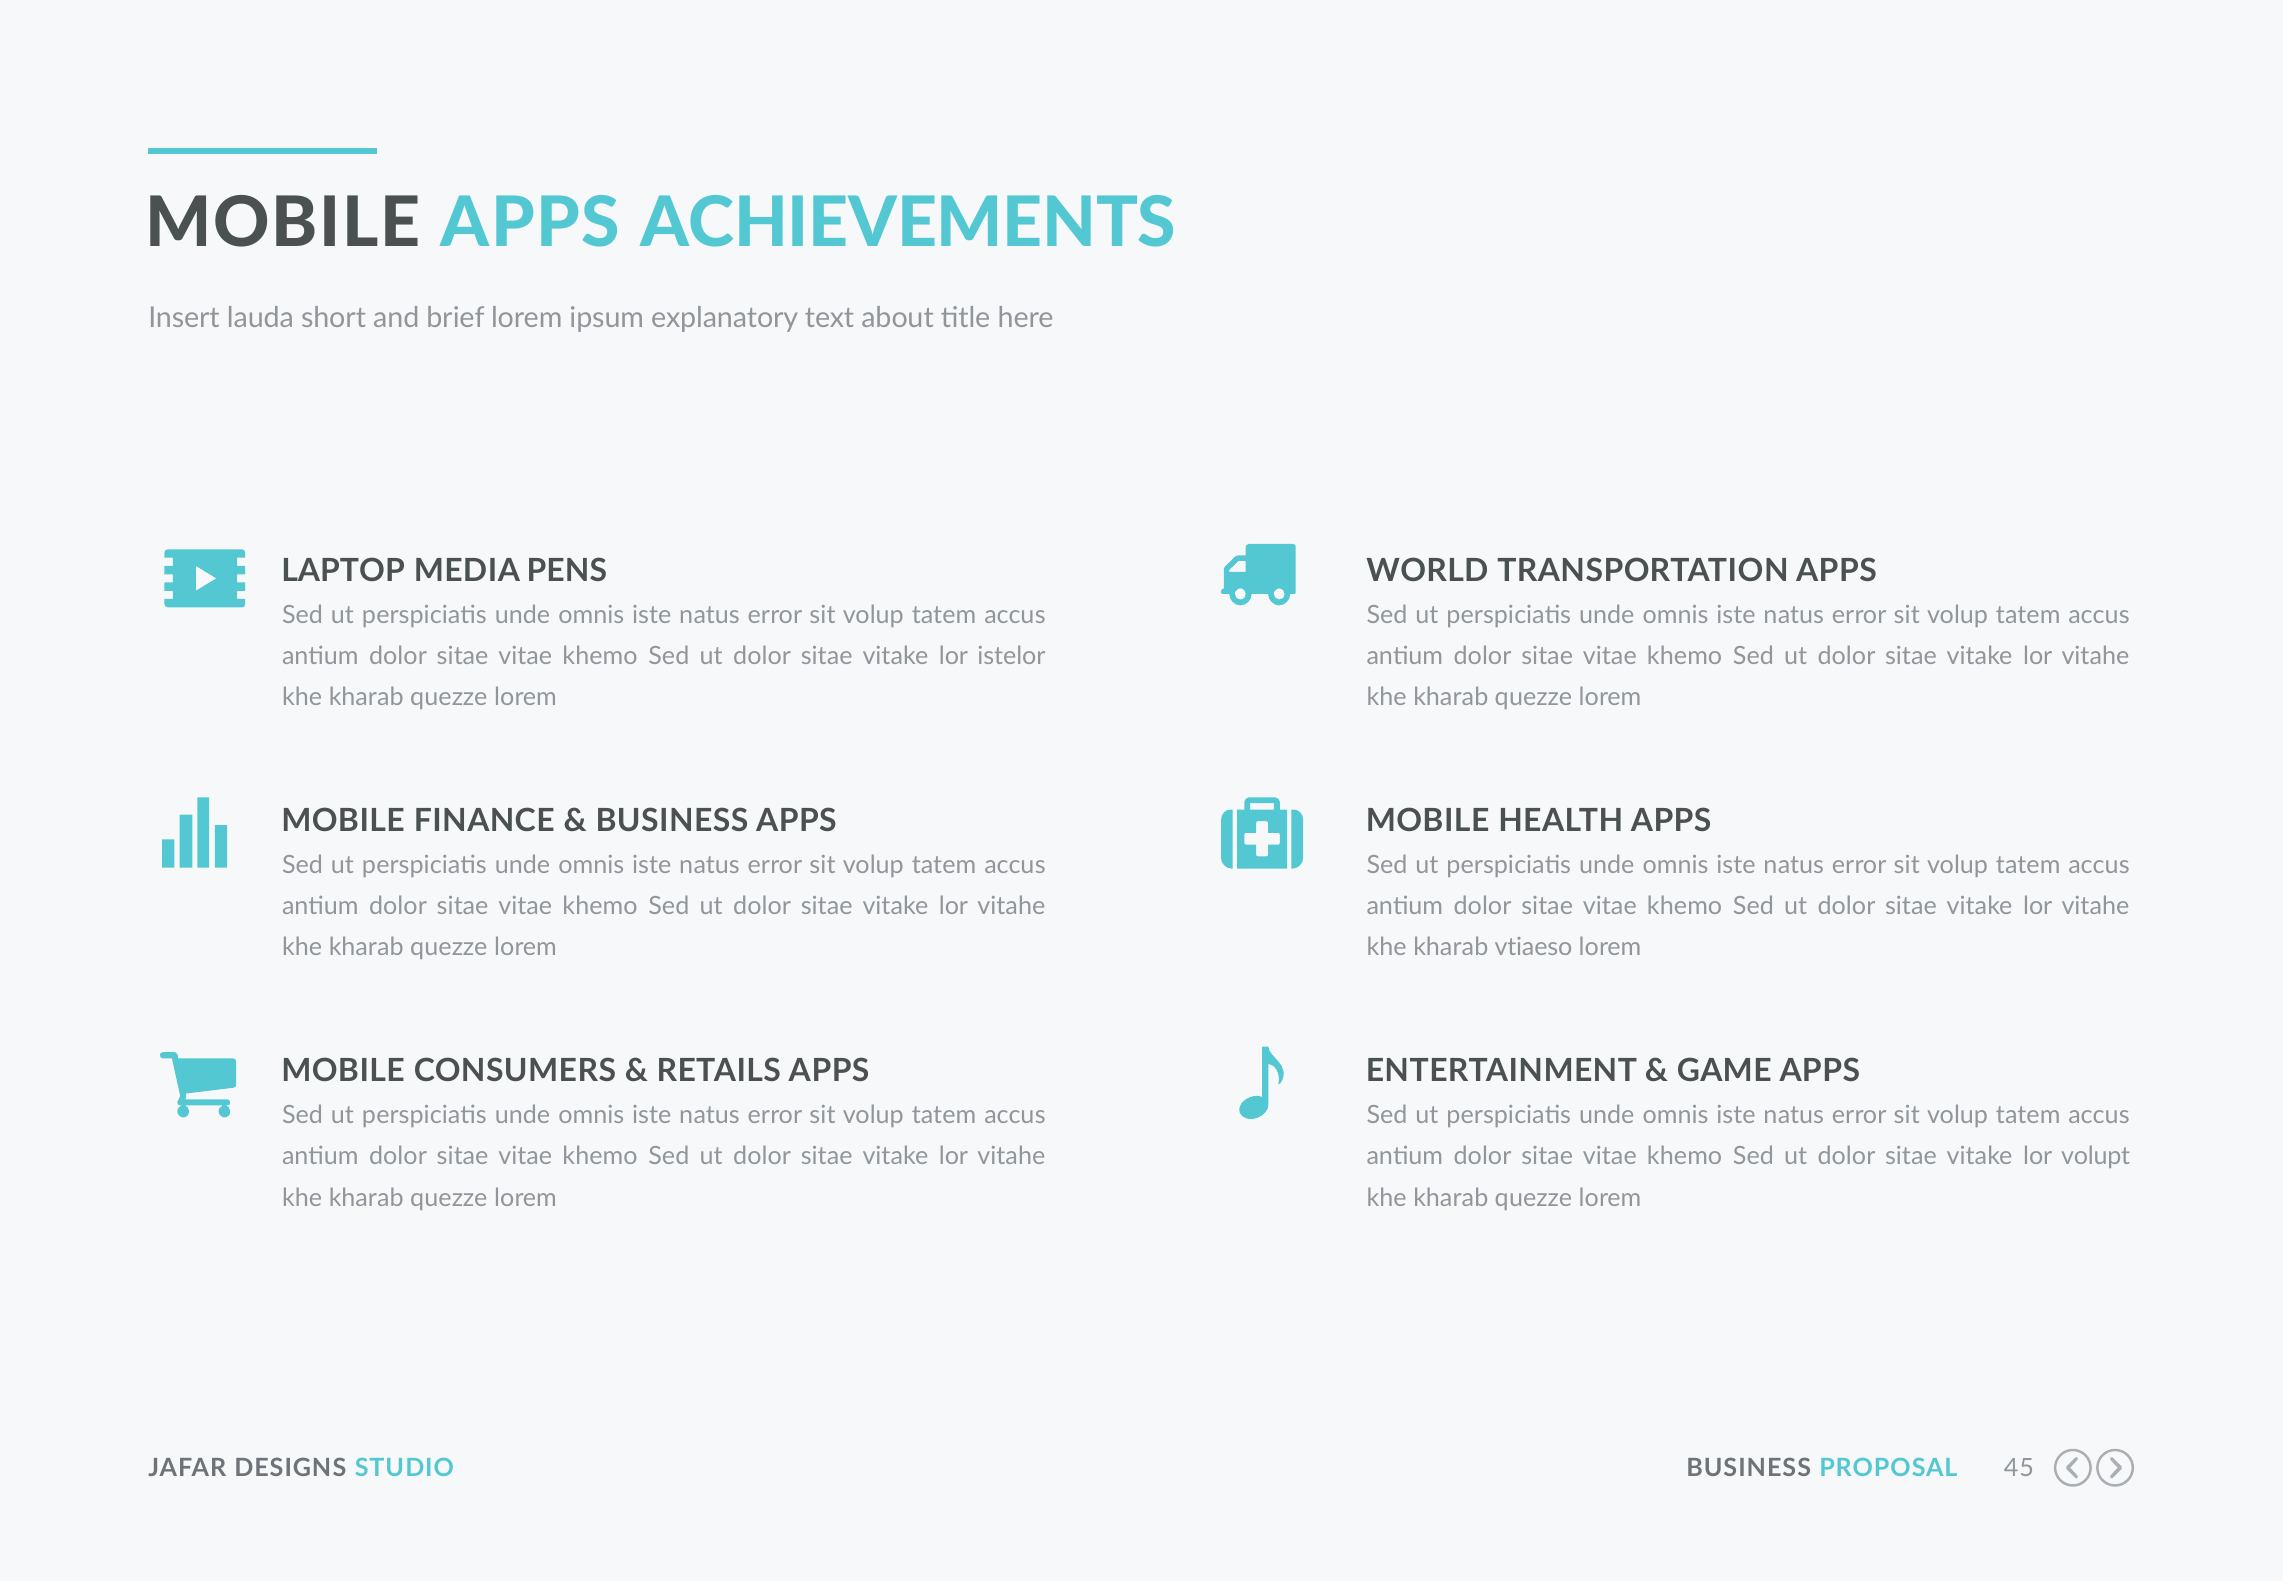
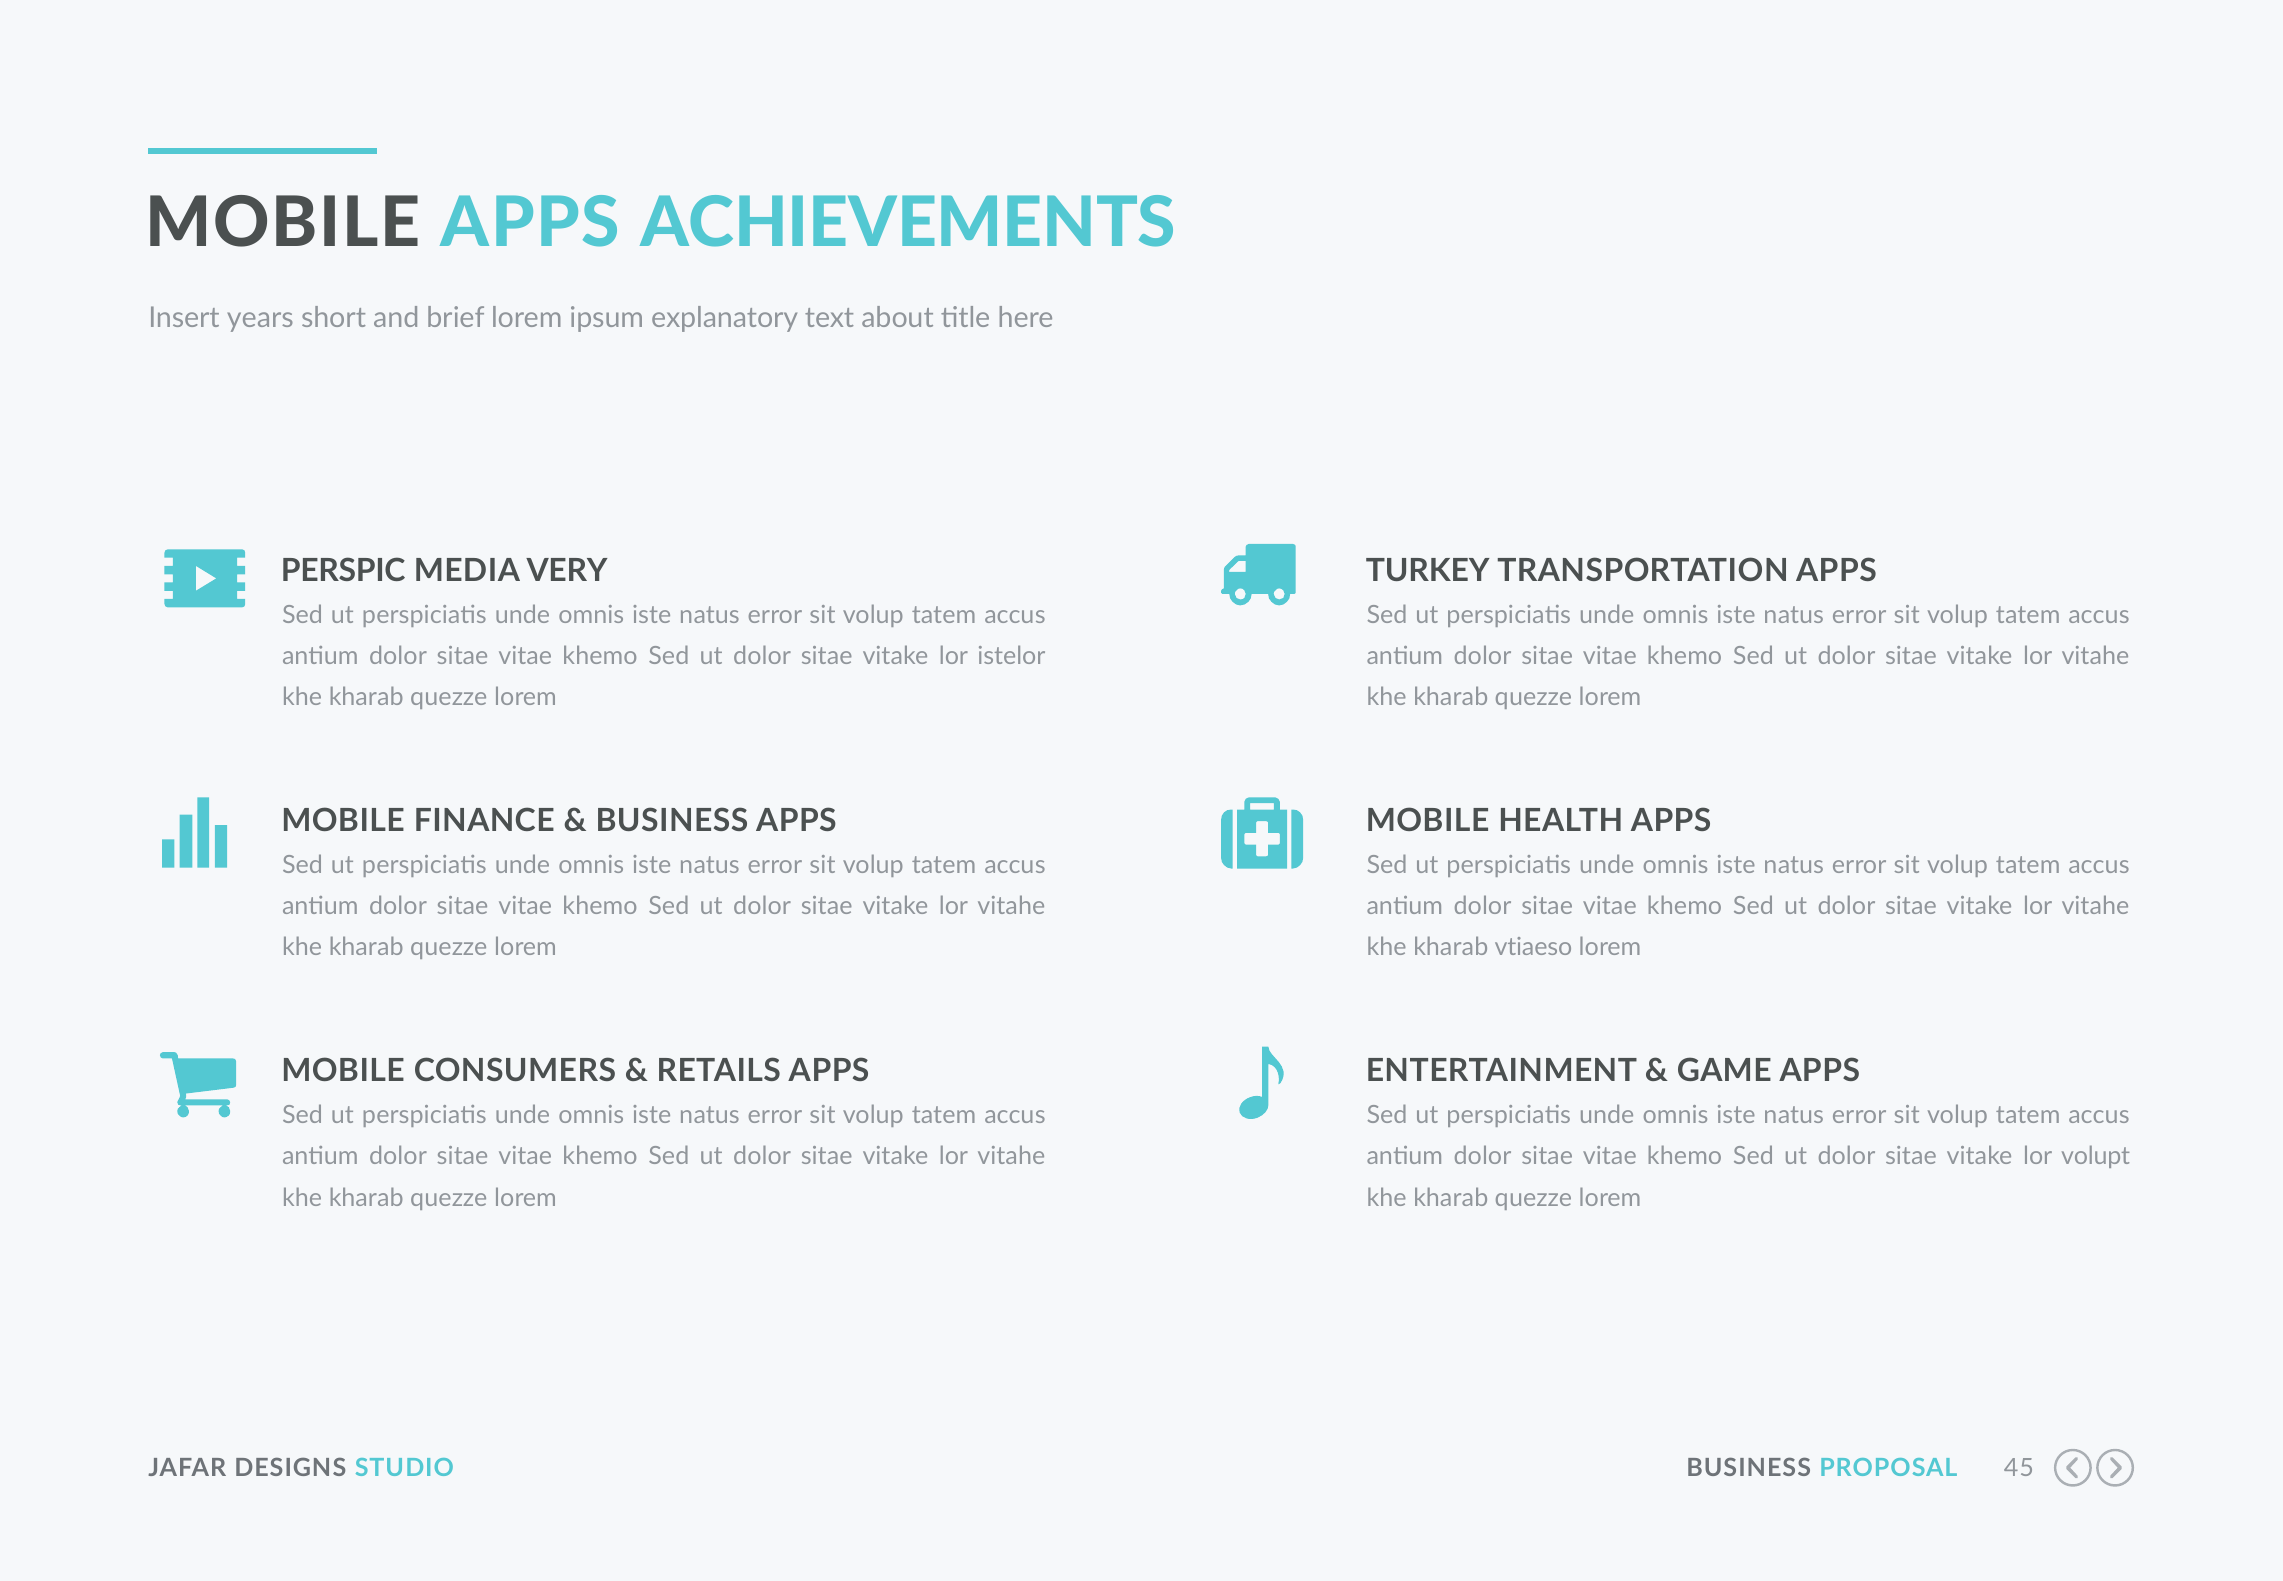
lauda: lauda -> years
LAPTOP: LAPTOP -> PERSPIC
PENS: PENS -> VERY
WORLD: WORLD -> TURKEY
